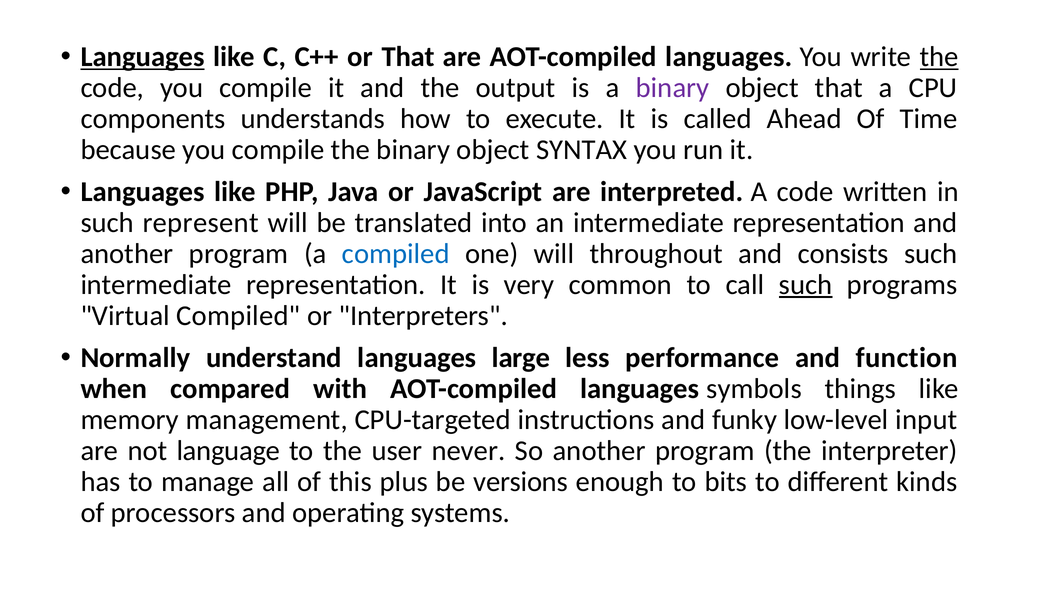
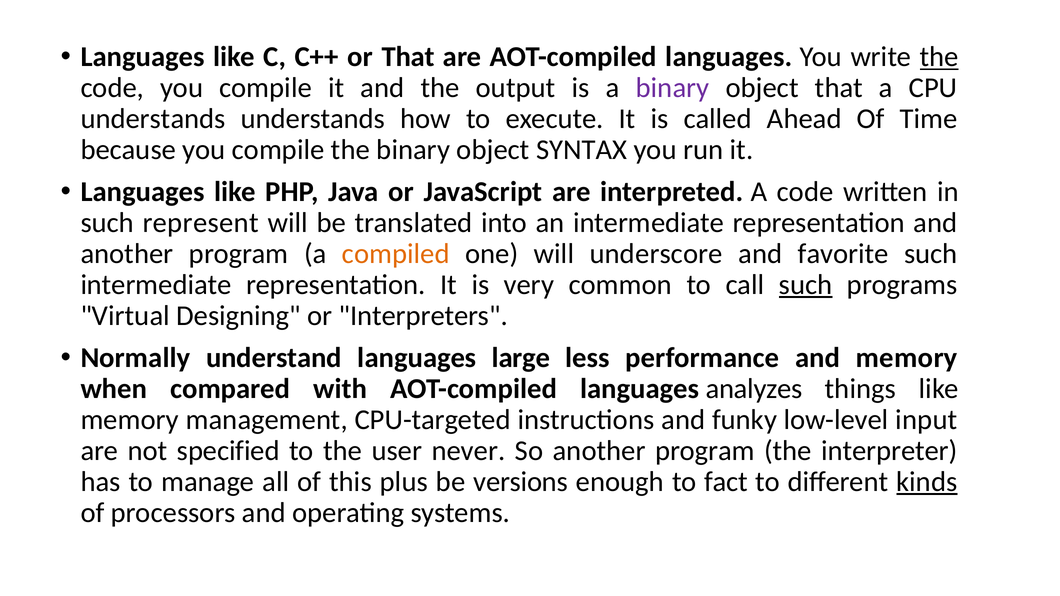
Languages at (143, 57) underline: present -> none
components at (153, 119): components -> understands
compiled at (396, 254) colour: blue -> orange
throughout: throughout -> underscore
consists: consists -> favorite
Virtual Compiled: Compiled -> Designing
and function: function -> memory
symbols: symbols -> analyzes
language: language -> specified
bits: bits -> fact
kinds underline: none -> present
